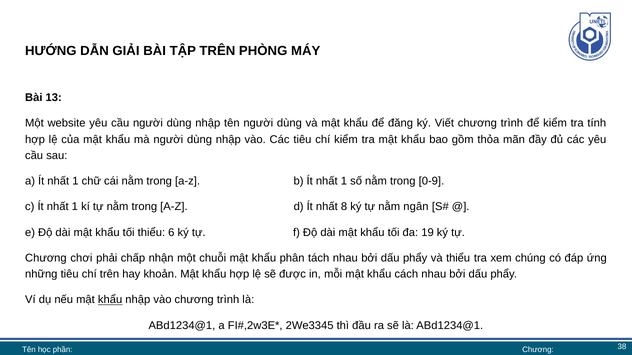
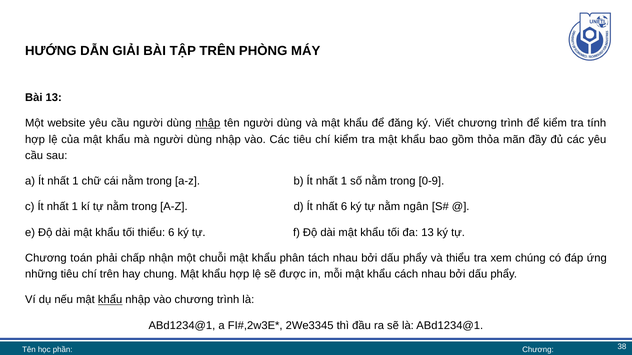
nhập at (208, 123) underline: none -> present
nhất 8: 8 -> 6
đa 19: 19 -> 13
chơi: chơi -> toán
khoản: khoản -> chung
